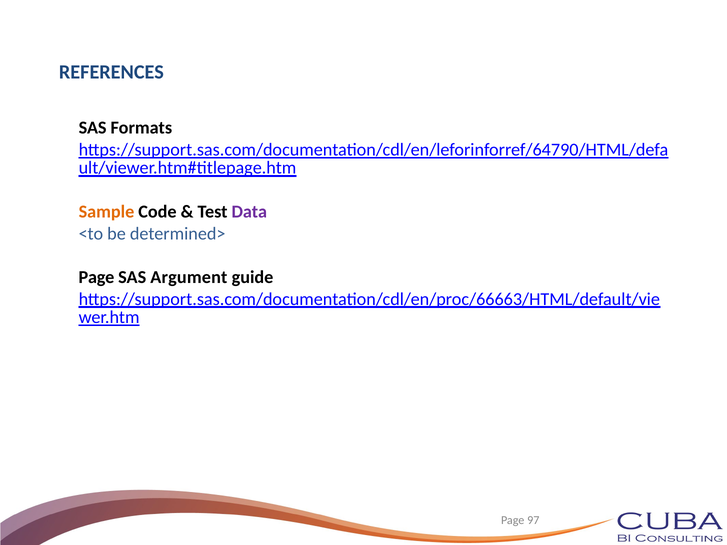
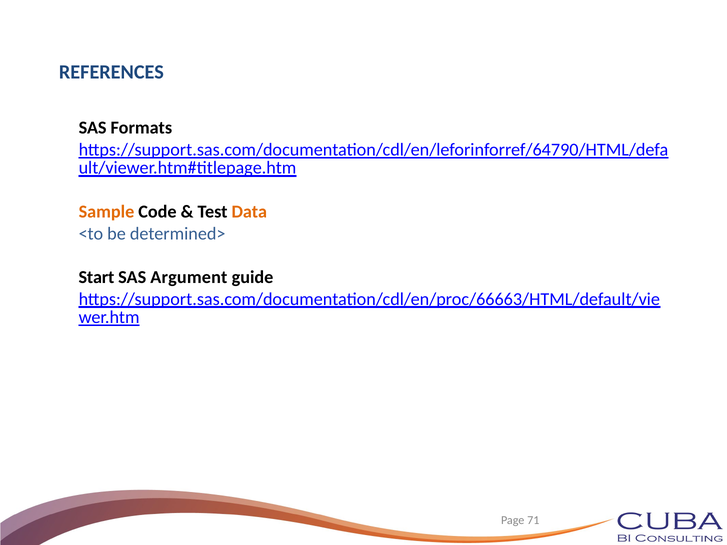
Data colour: purple -> orange
Page at (96, 277): Page -> Start
97: 97 -> 71
